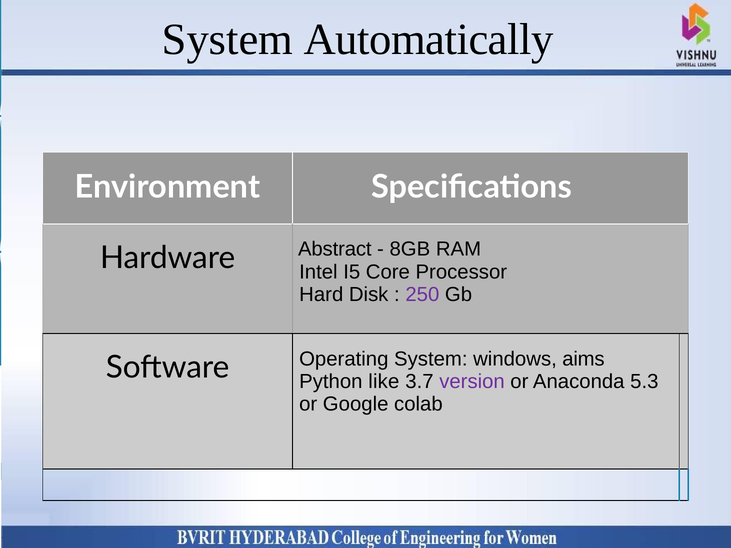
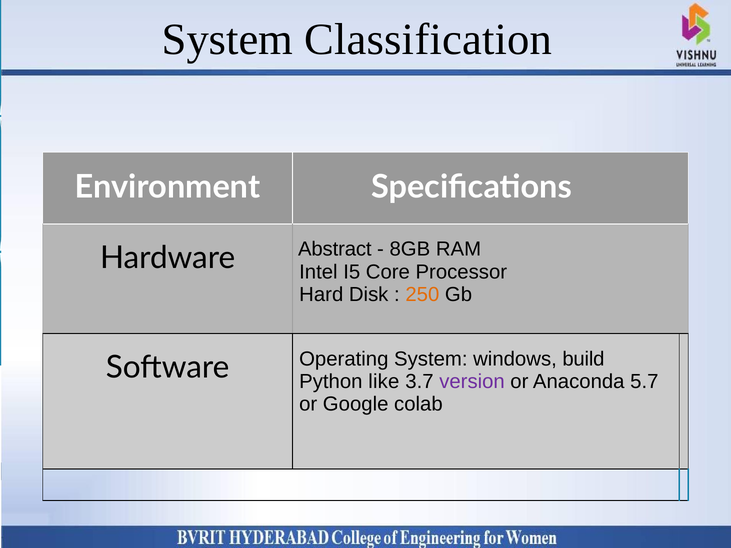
Automatically: Automatically -> Classification
250 colour: purple -> orange
aims: aims -> build
5.3: 5.3 -> 5.7
